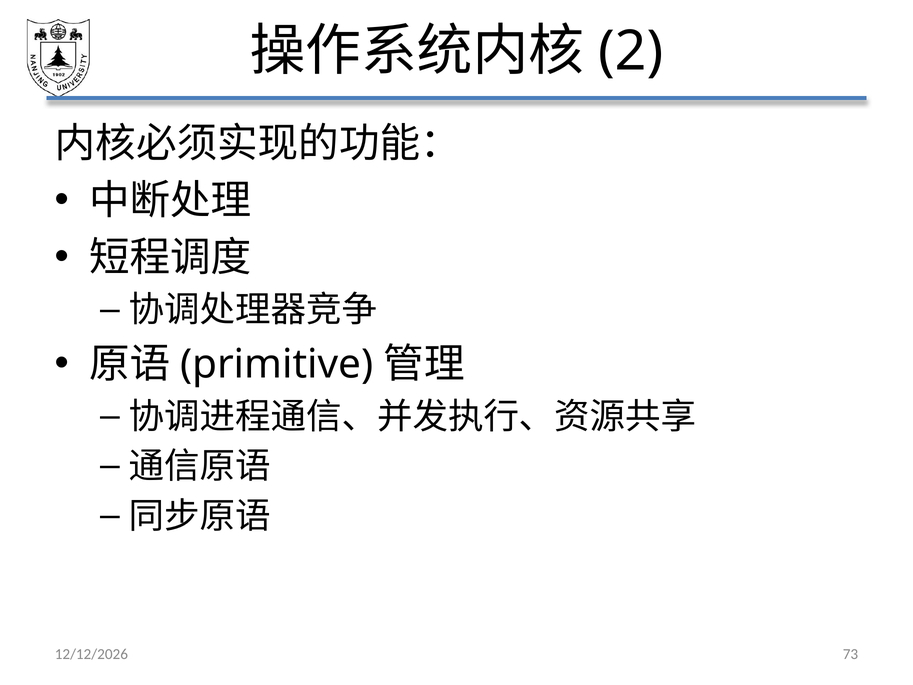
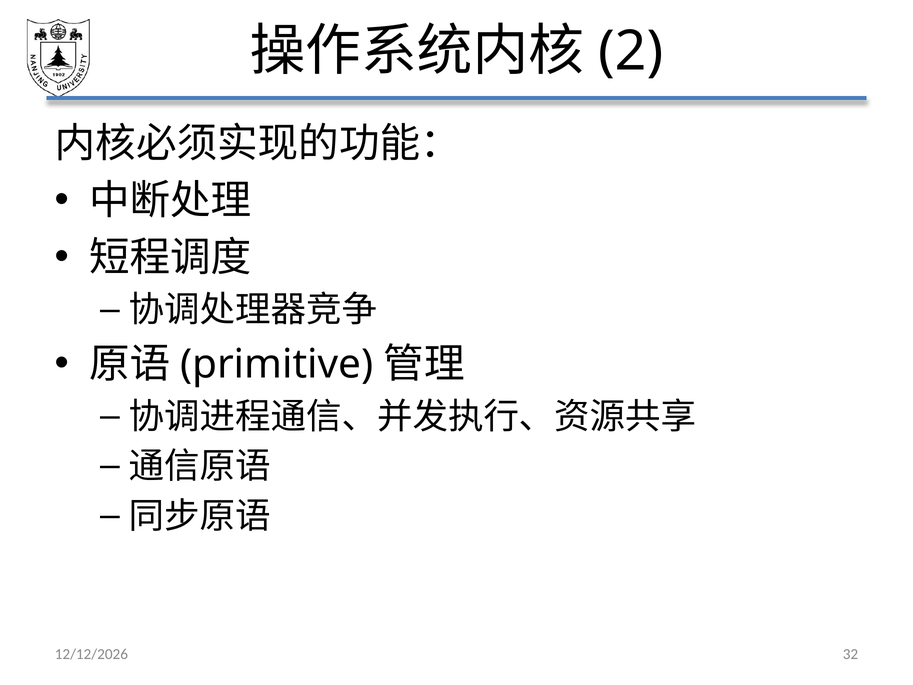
73: 73 -> 32
